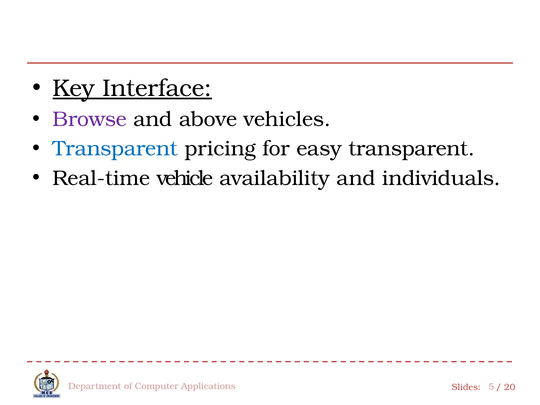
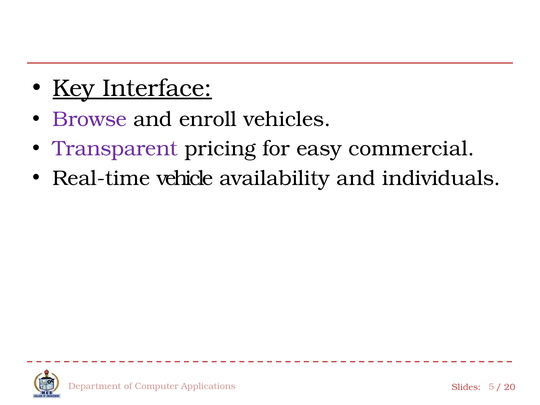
above: above -> enroll
Transparent at (115, 149) colour: blue -> purple
easy transparent: transparent -> commercial
